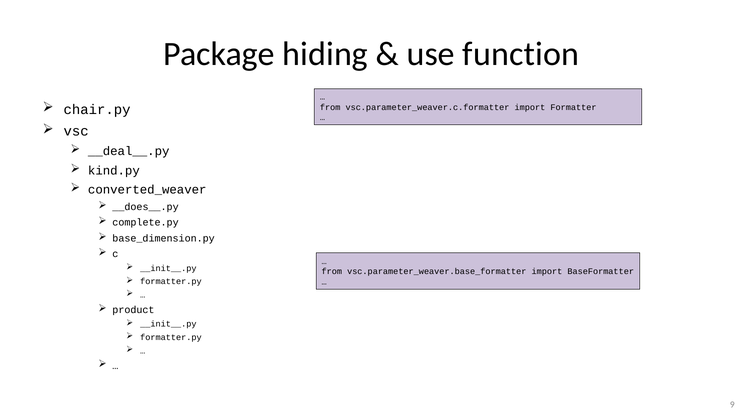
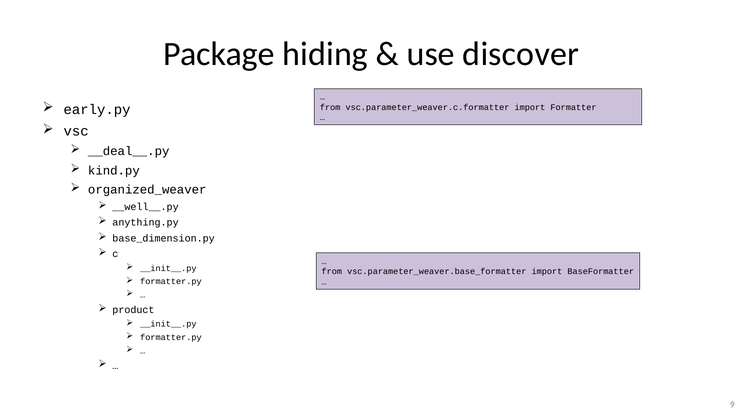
function: function -> discover
chair.py: chair.py -> early.py
converted_weaver: converted_weaver -> organized_weaver
__does__.py: __does__.py -> __well__.py
complete.py: complete.py -> anything.py
